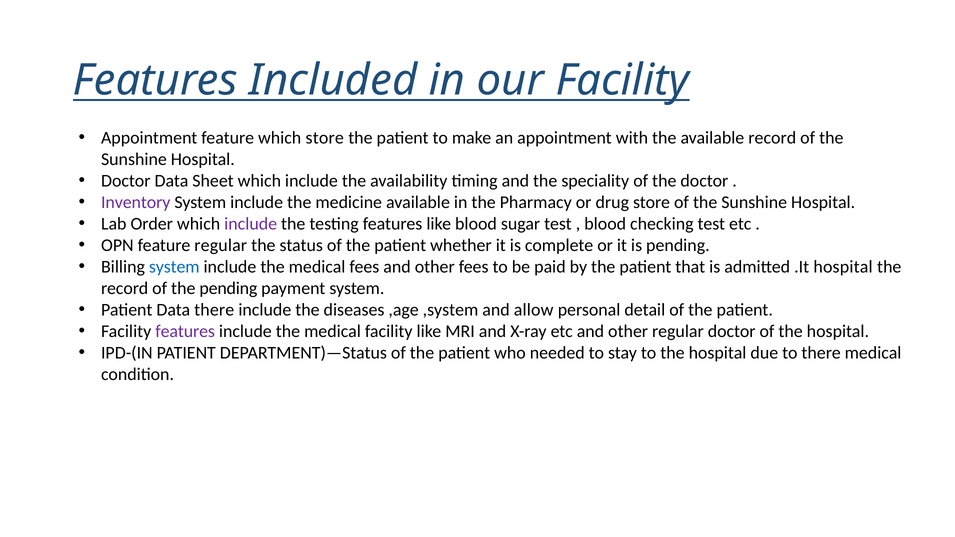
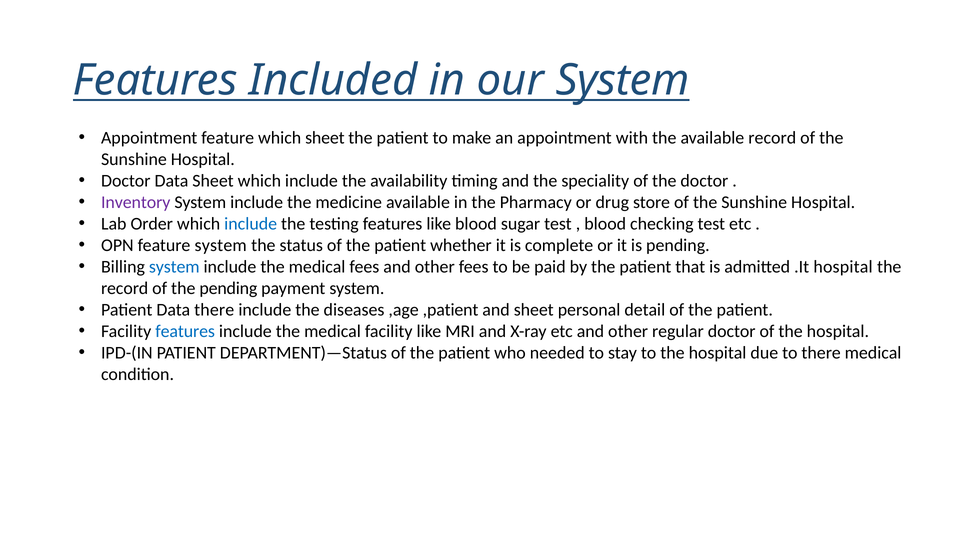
our Facility: Facility -> System
which store: store -> sheet
include at (251, 224) colour: purple -> blue
feature regular: regular -> system
,system: ,system -> ,patient
and allow: allow -> sheet
features at (185, 331) colour: purple -> blue
